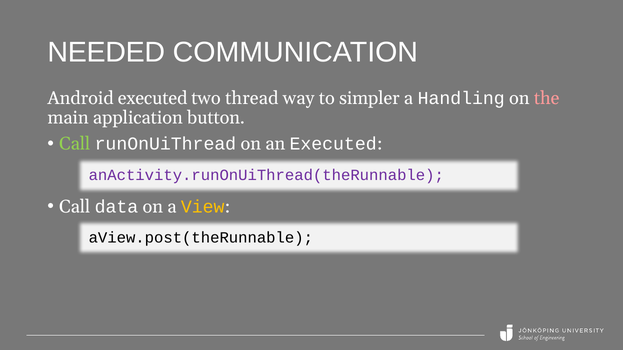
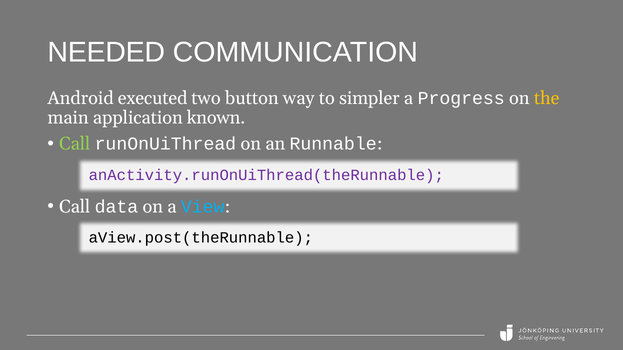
thread: thread -> button
Handling: Handling -> Progress
the colour: pink -> yellow
button: button -> known
an Executed: Executed -> Runnable
View colour: yellow -> light blue
